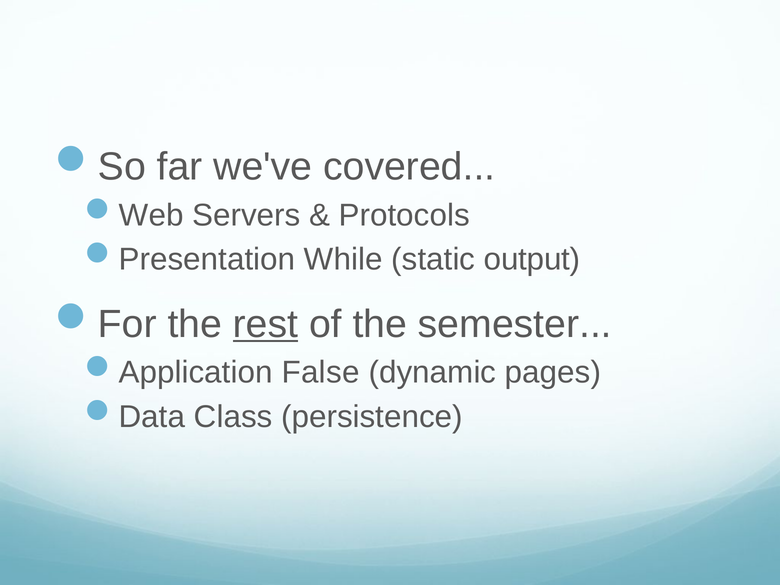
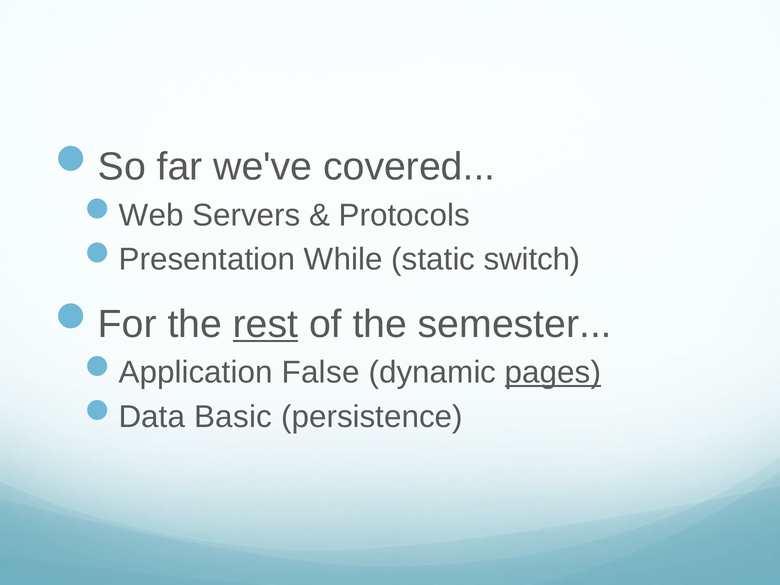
output: output -> switch
pages underline: none -> present
Class: Class -> Basic
